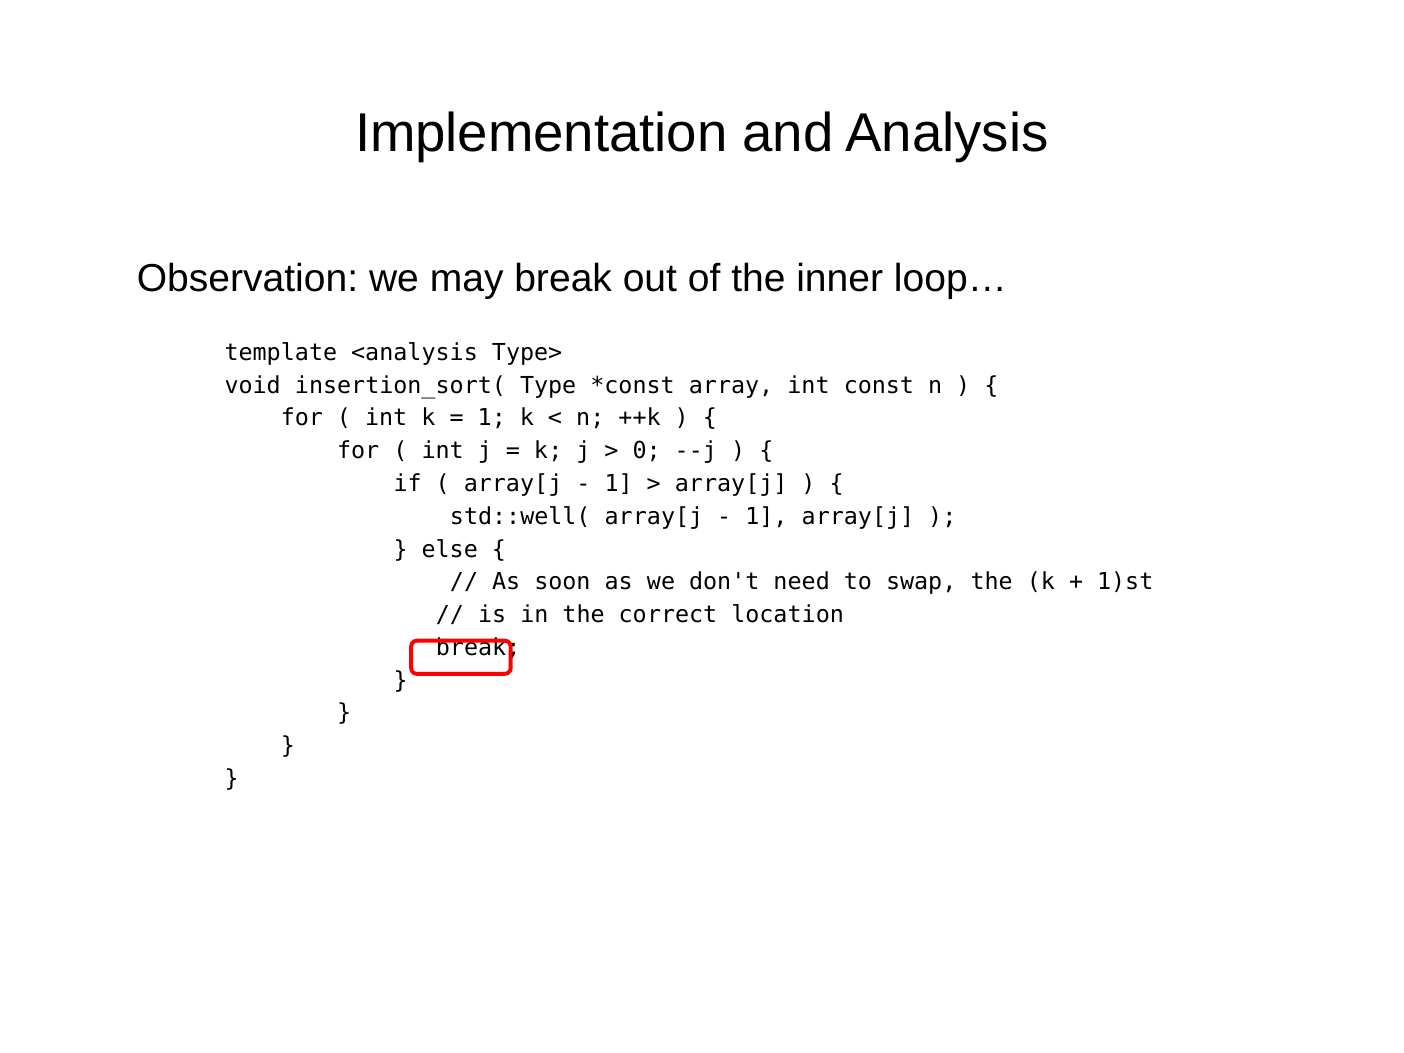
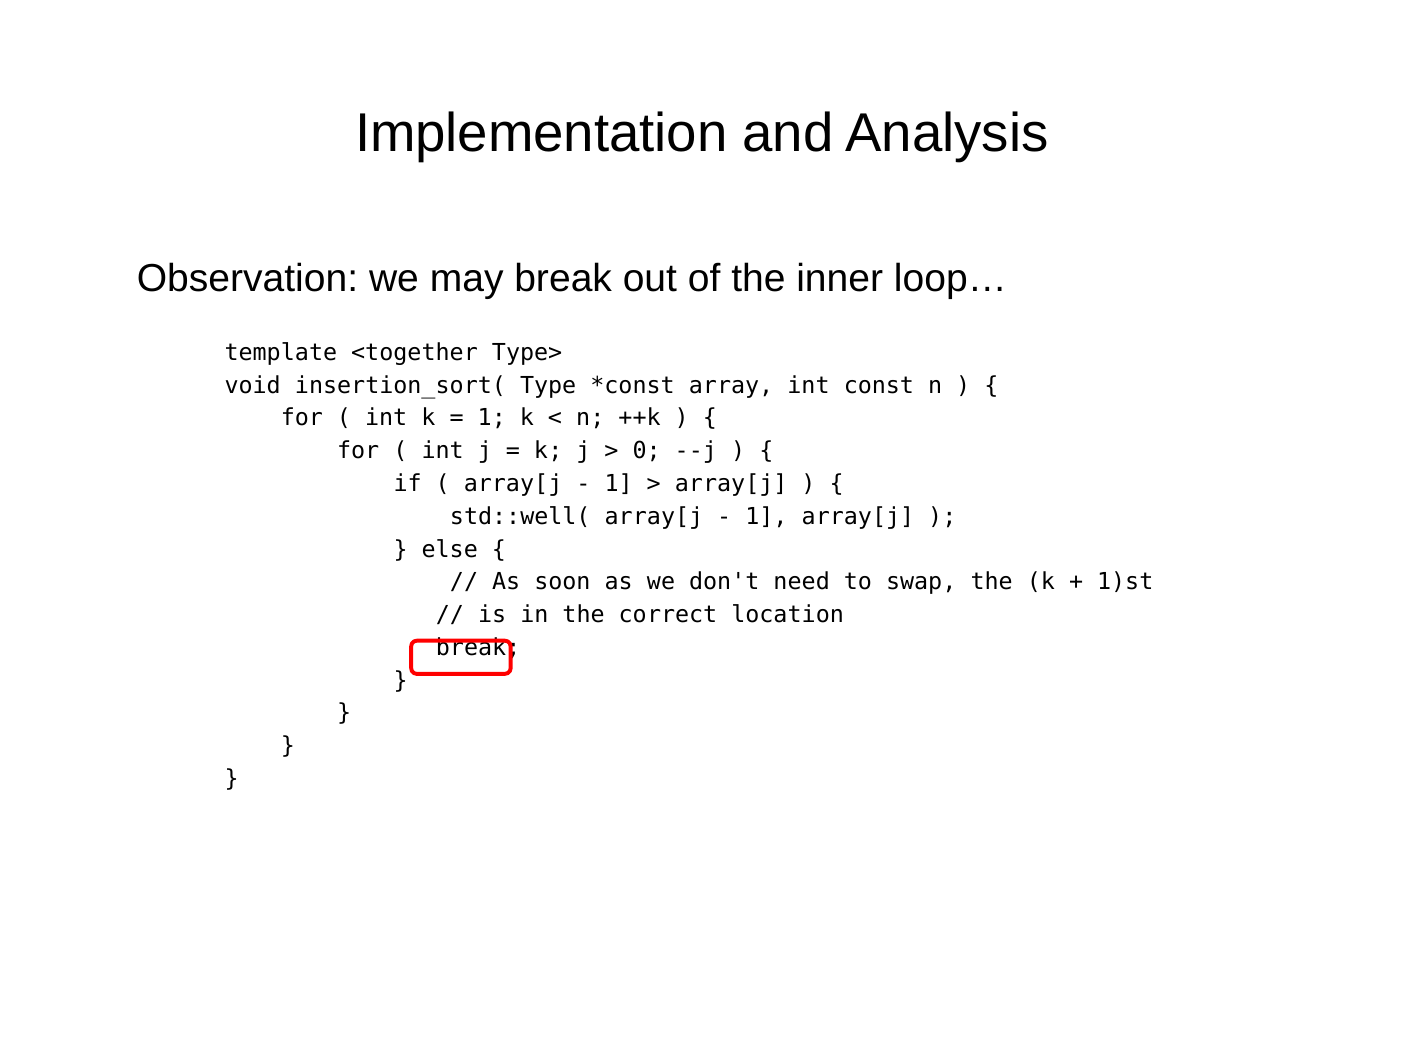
<analysis: <analysis -> <together
